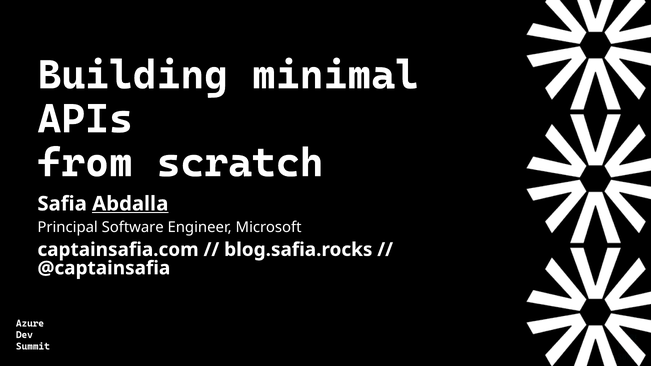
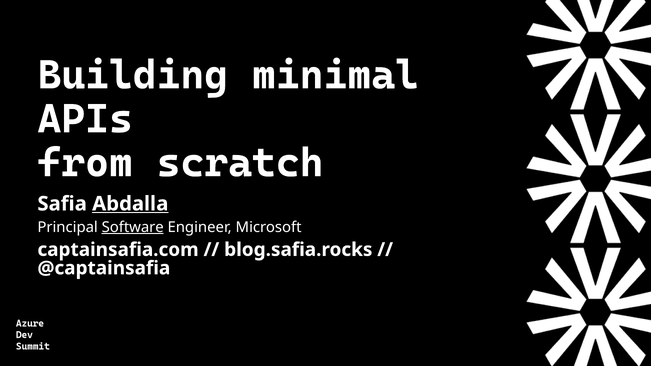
Software underline: none -> present
